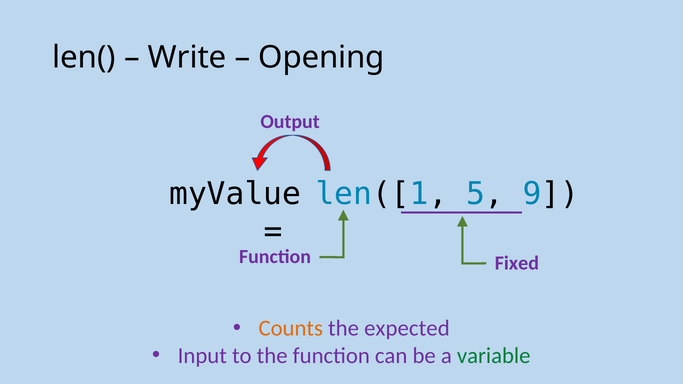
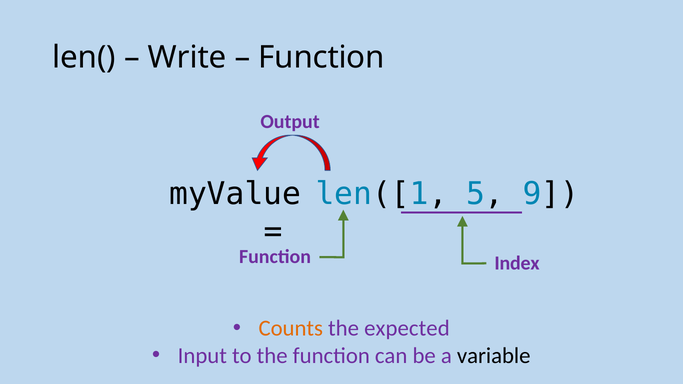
Opening at (321, 57): Opening -> Function
Fixed: Fixed -> Index
variable colour: green -> black
